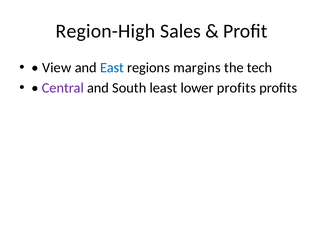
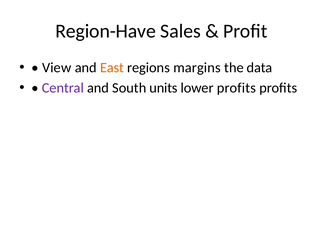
Region-High: Region-High -> Region-Have
East colour: blue -> orange
tech: tech -> data
least: least -> units
